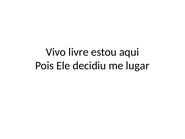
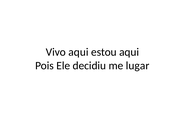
Vivo livre: livre -> aqui
